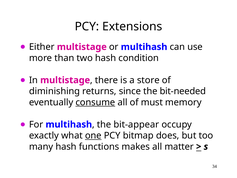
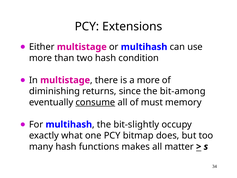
a store: store -> more
bit-needed: bit-needed -> bit-among
bit-appear: bit-appear -> bit-slightly
one underline: present -> none
